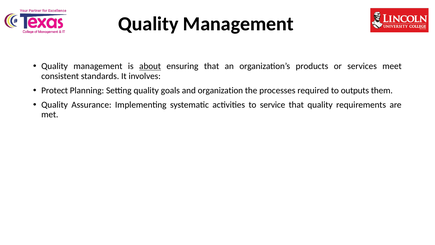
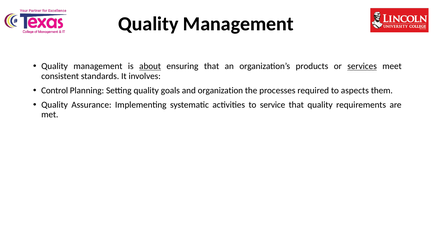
services underline: none -> present
Protect: Protect -> Control
outputs: outputs -> aspects
